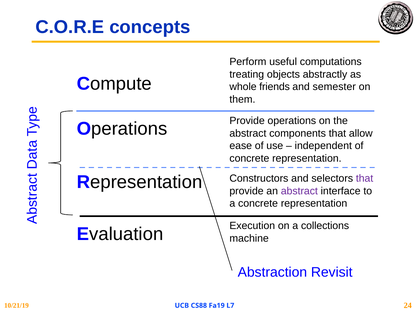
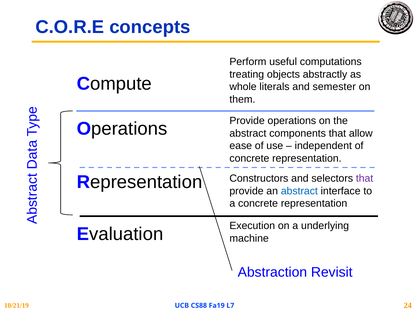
friends: friends -> literals
abstract at (299, 191) colour: purple -> blue
collections: collections -> underlying
